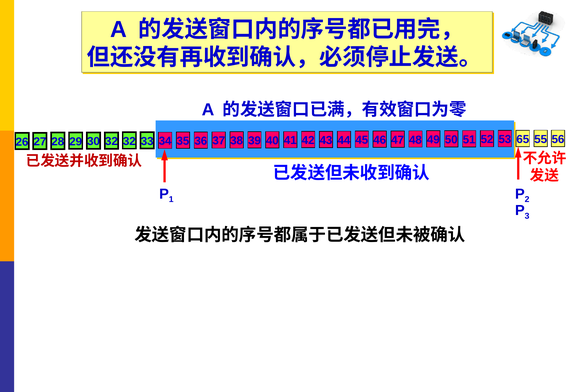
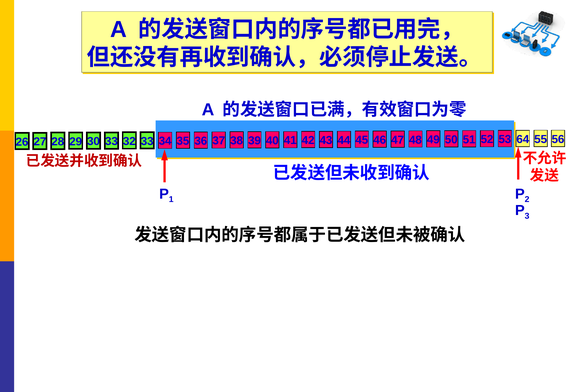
30 32: 32 -> 33
65: 65 -> 64
